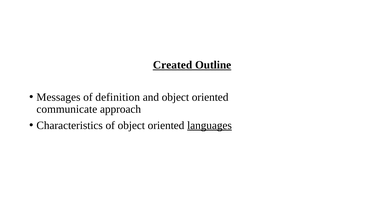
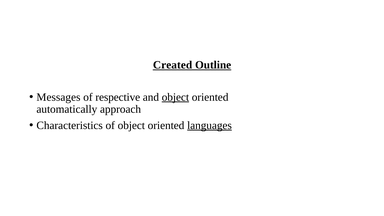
definition: definition -> respective
object at (175, 97) underline: none -> present
communicate: communicate -> automatically
